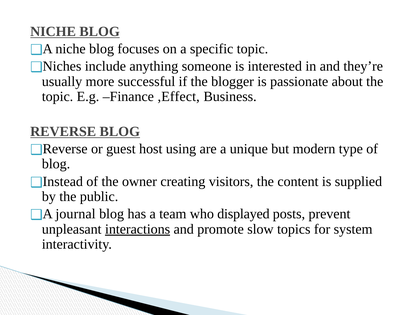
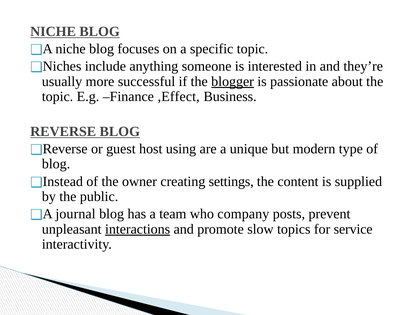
blogger underline: none -> present
visitors: visitors -> settings
displayed: displayed -> company
system: system -> service
